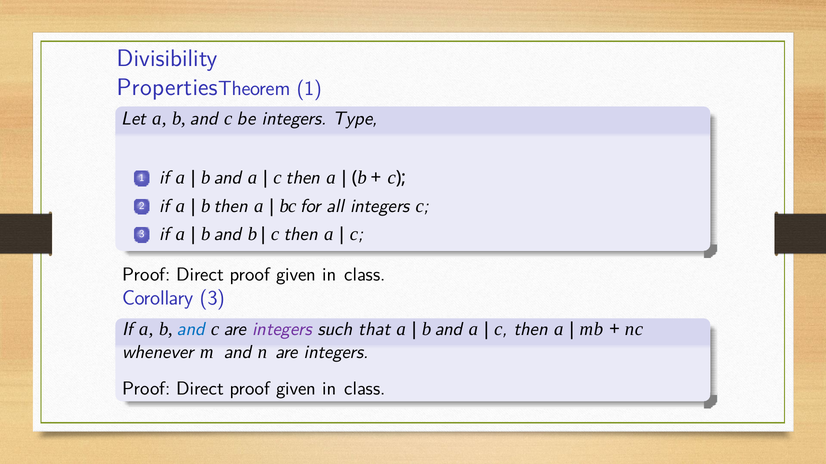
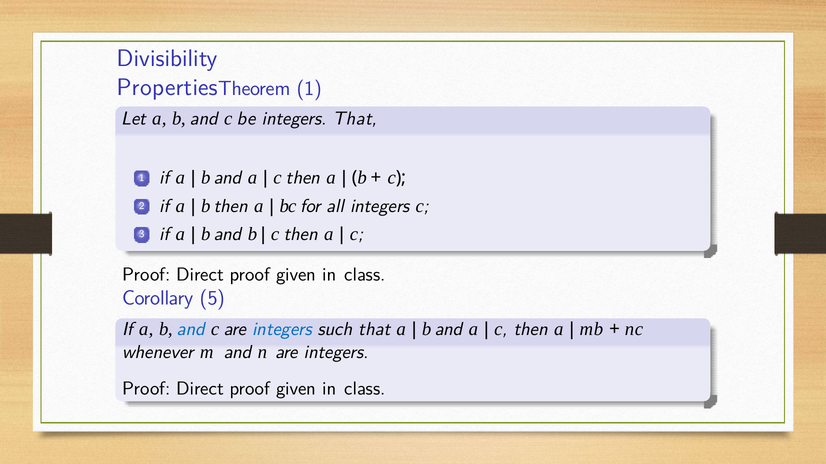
integers Type: Type -> That
Corollary 3: 3 -> 5
integers at (282, 329) colour: purple -> blue
